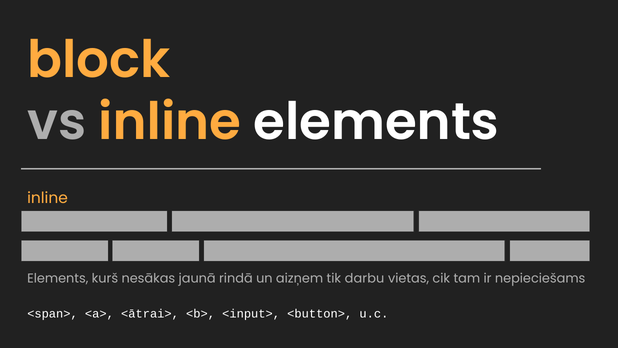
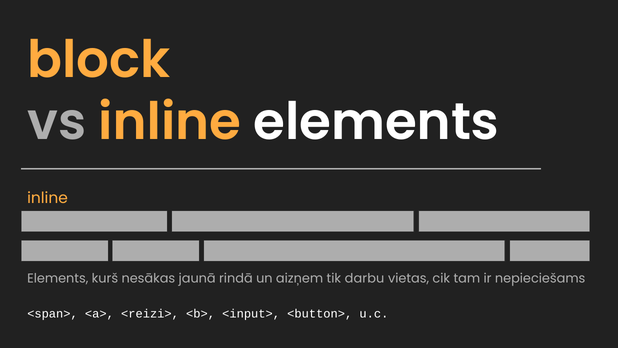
<ātrai>: <ātrai> -> <reizi>
